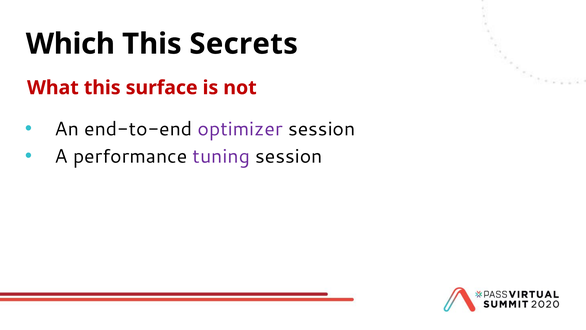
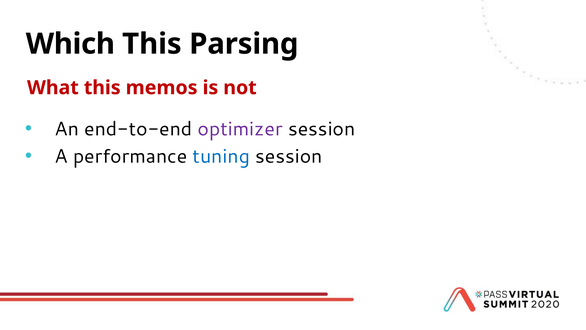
Secrets: Secrets -> Parsing
surface: surface -> memos
tuning colour: purple -> blue
